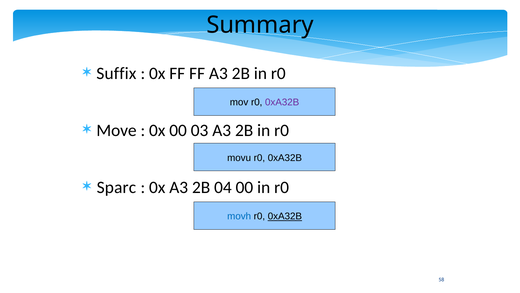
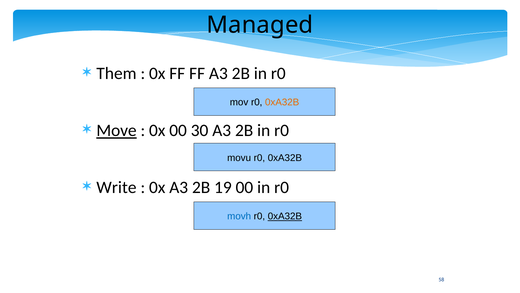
Summary: Summary -> Managed
Suffix: Suffix -> Them
0xA32B at (282, 102) colour: purple -> orange
Move underline: none -> present
03: 03 -> 30
Sparc: Sparc -> Write
04: 04 -> 19
